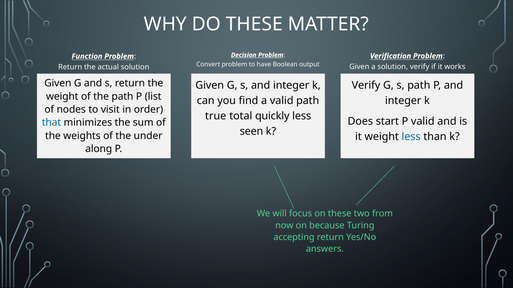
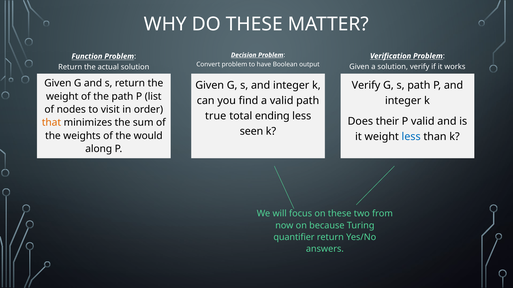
quickly: quickly -> ending
start: start -> their
that colour: blue -> orange
under: under -> would
accepting: accepting -> quantifier
